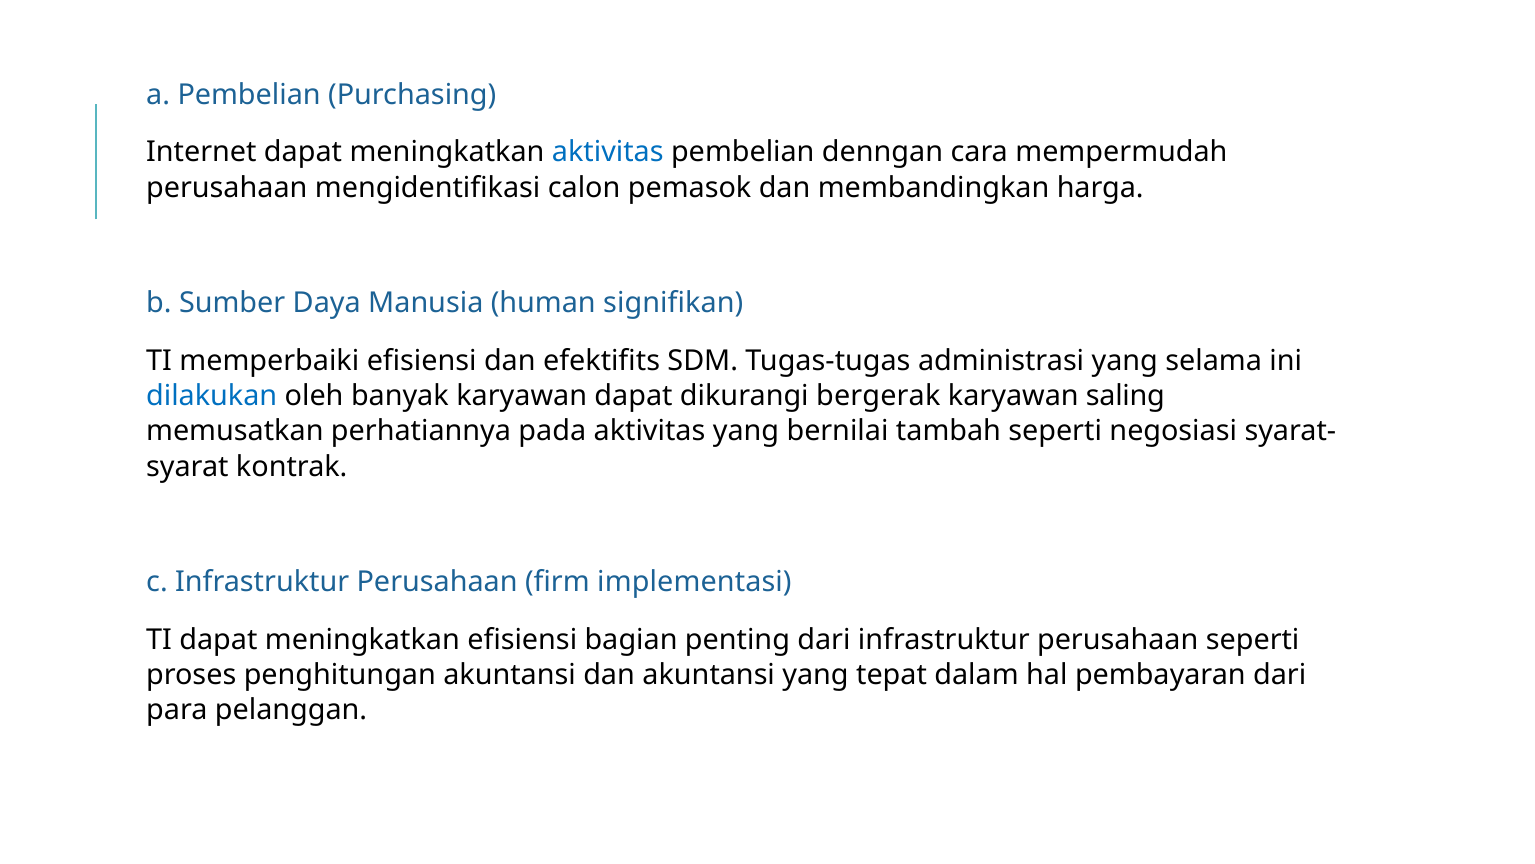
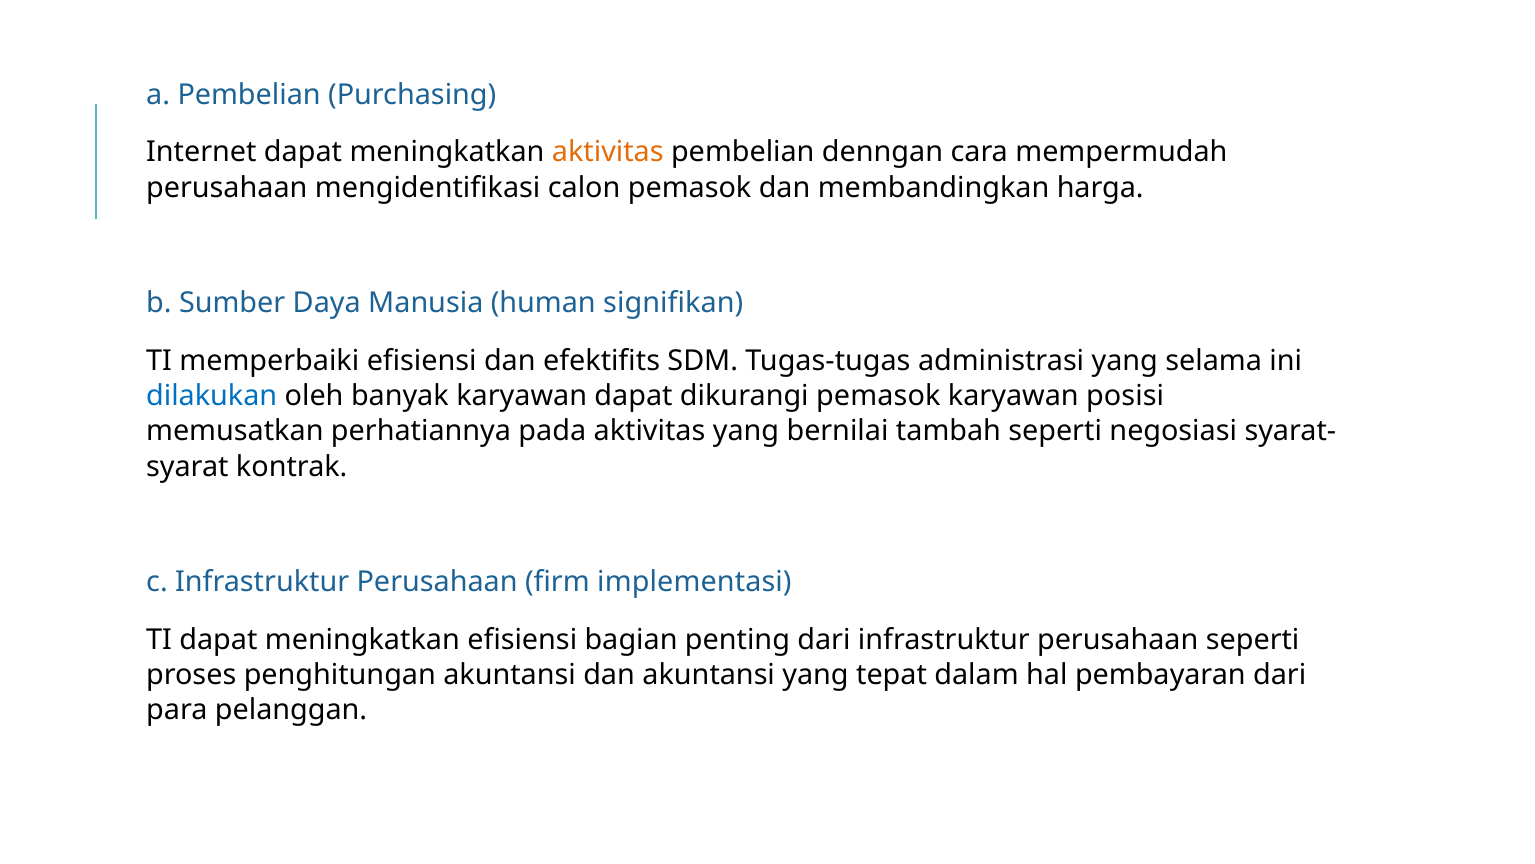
aktivitas at (608, 152) colour: blue -> orange
dikurangi bergerak: bergerak -> pemasok
saling: saling -> posisi
